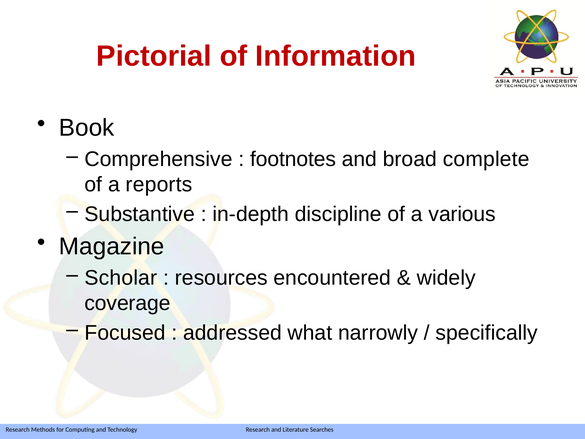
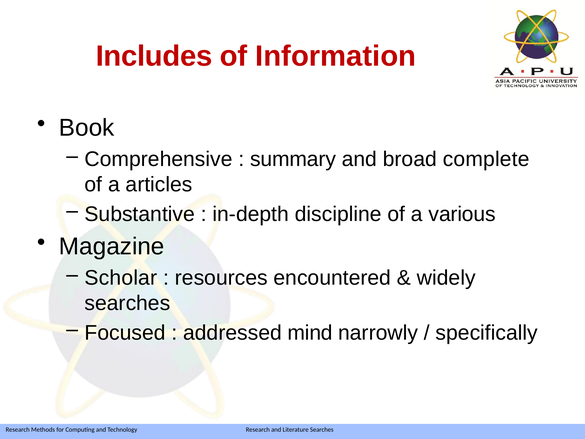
Pictorial: Pictorial -> Includes
footnotes: footnotes -> summary
reports: reports -> articles
coverage at (128, 303): coverage -> searches
what: what -> mind
